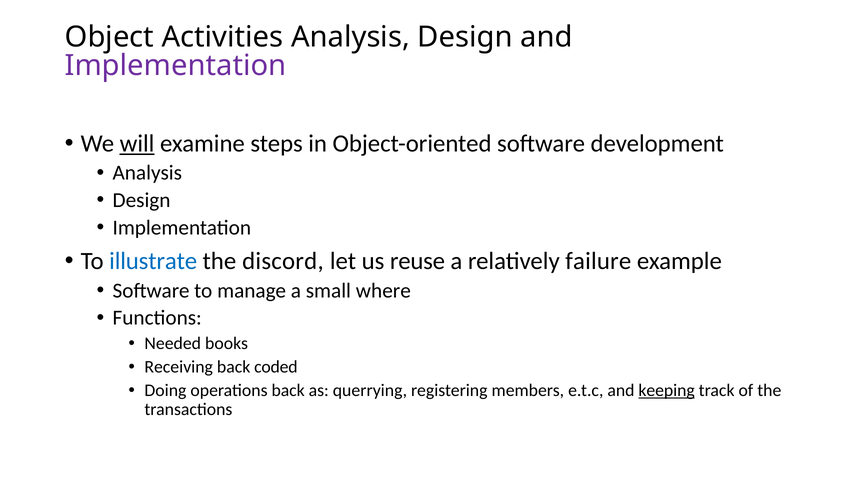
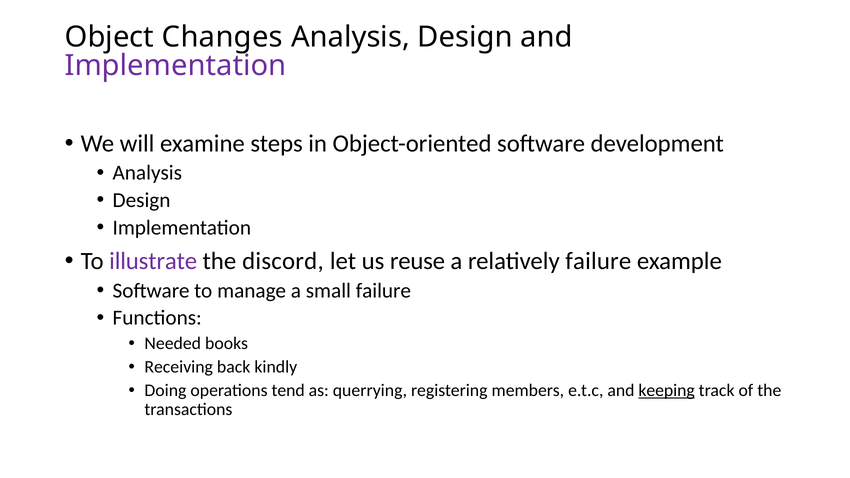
Activities: Activities -> Changes
will underline: present -> none
illustrate colour: blue -> purple
small where: where -> failure
coded: coded -> kindly
operations back: back -> tend
